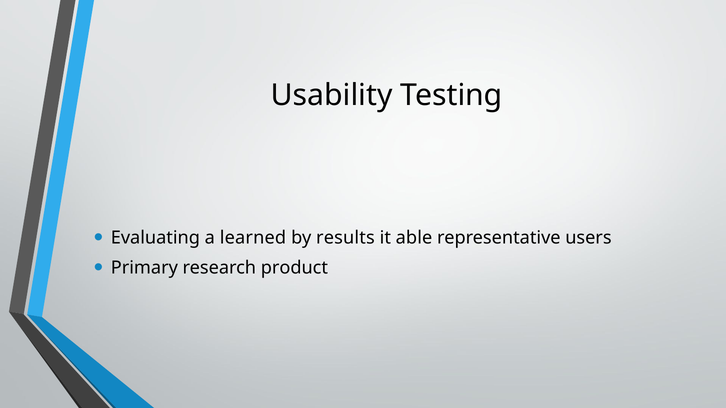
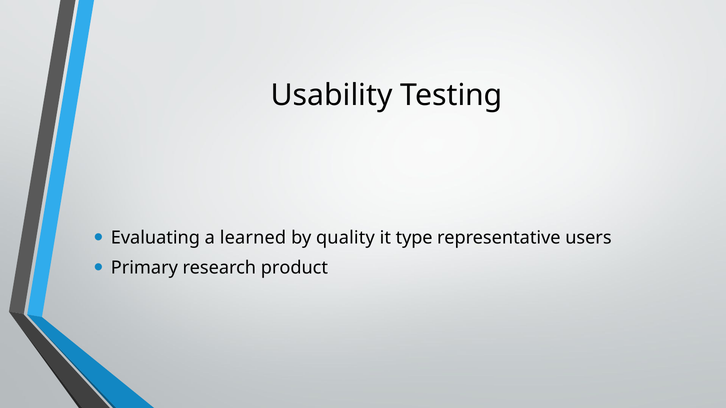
results: results -> quality
able: able -> type
